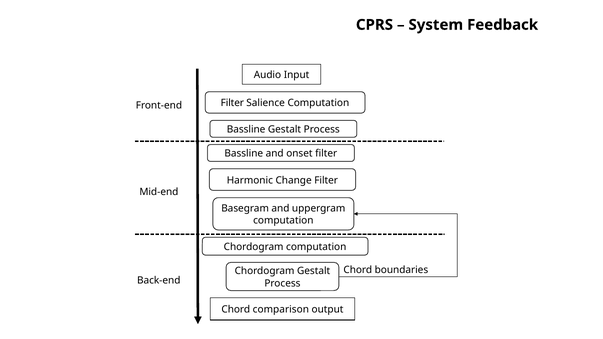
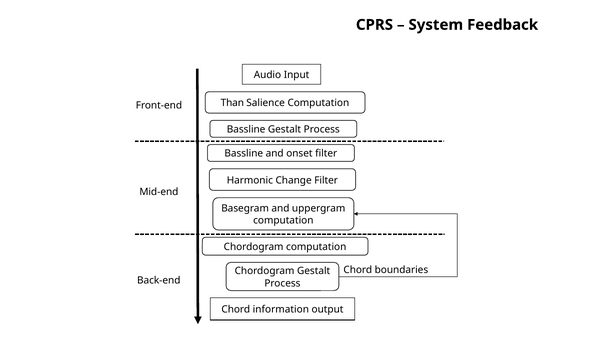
Filter at (232, 103): Filter -> Than
comparison: comparison -> information
